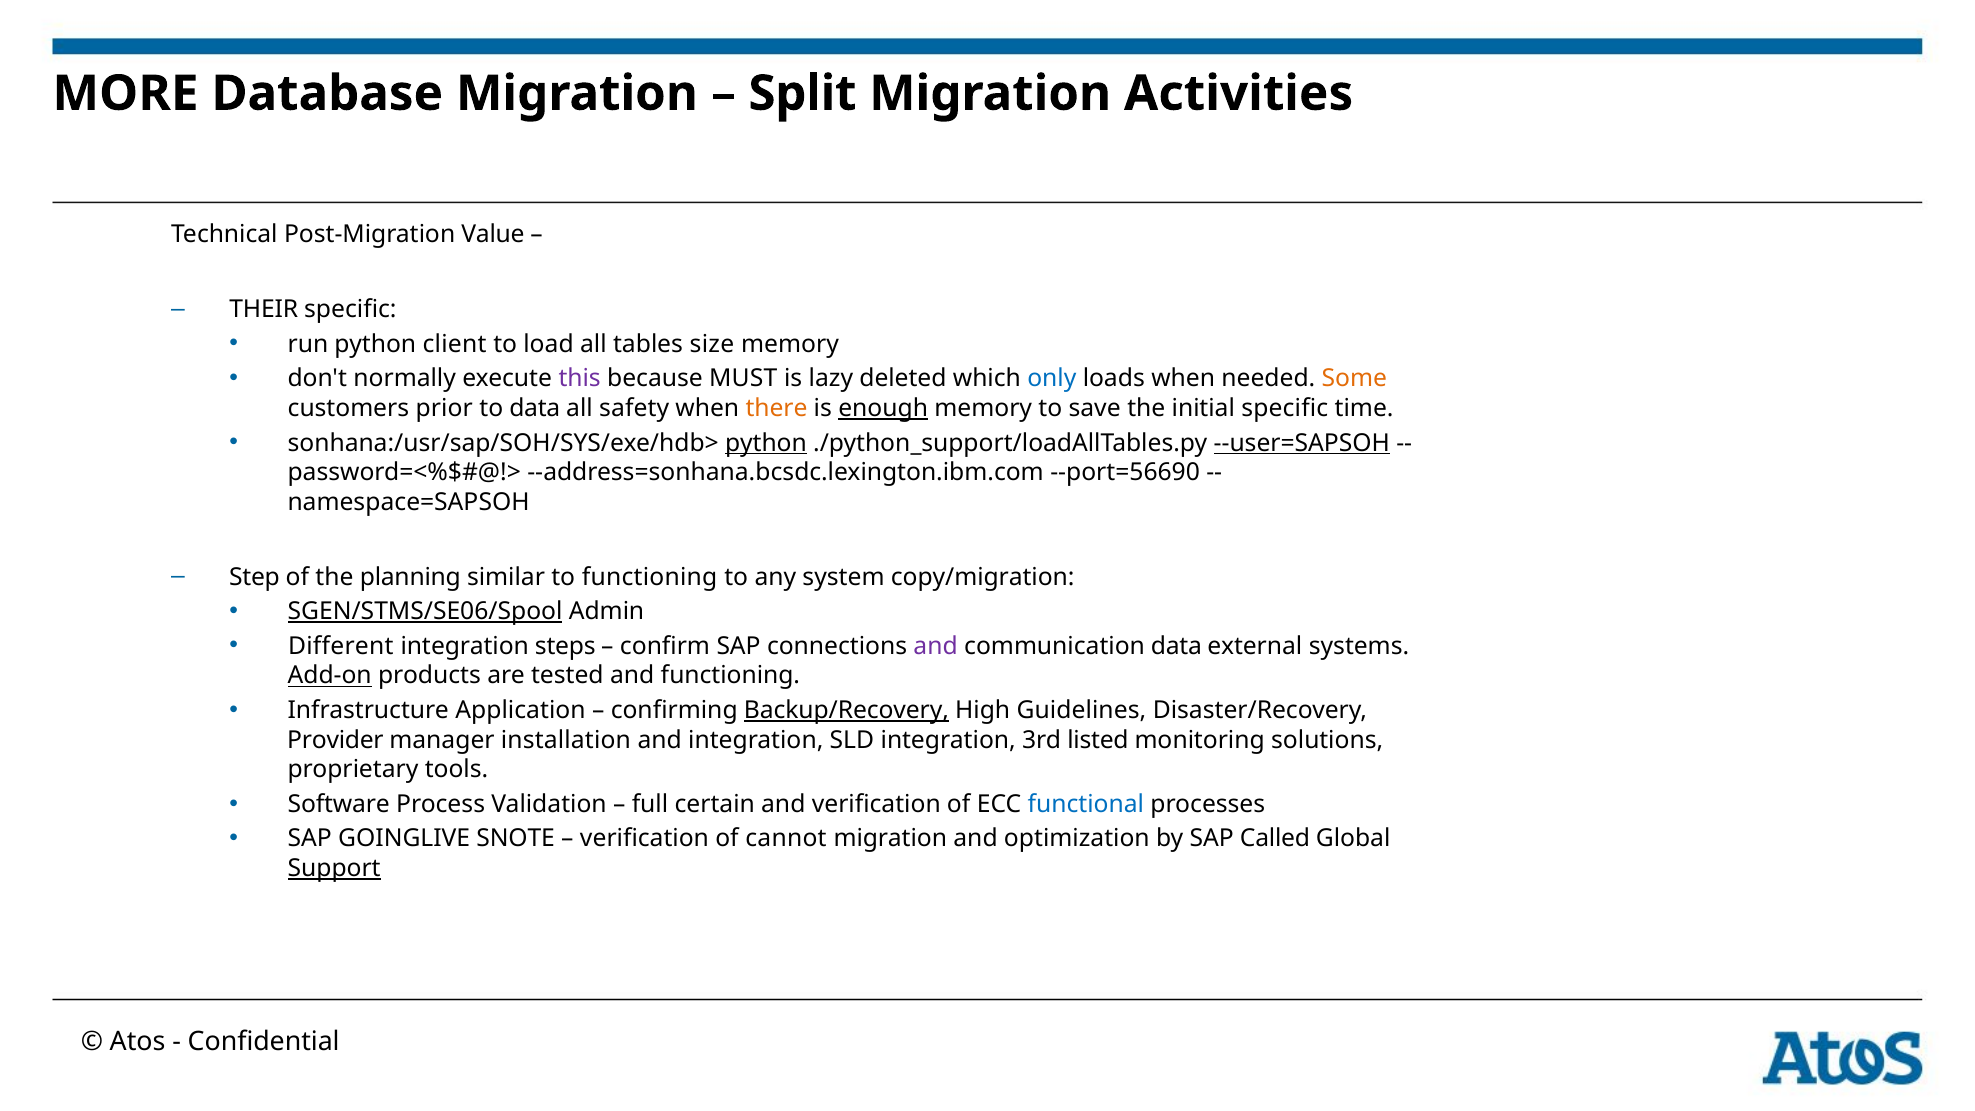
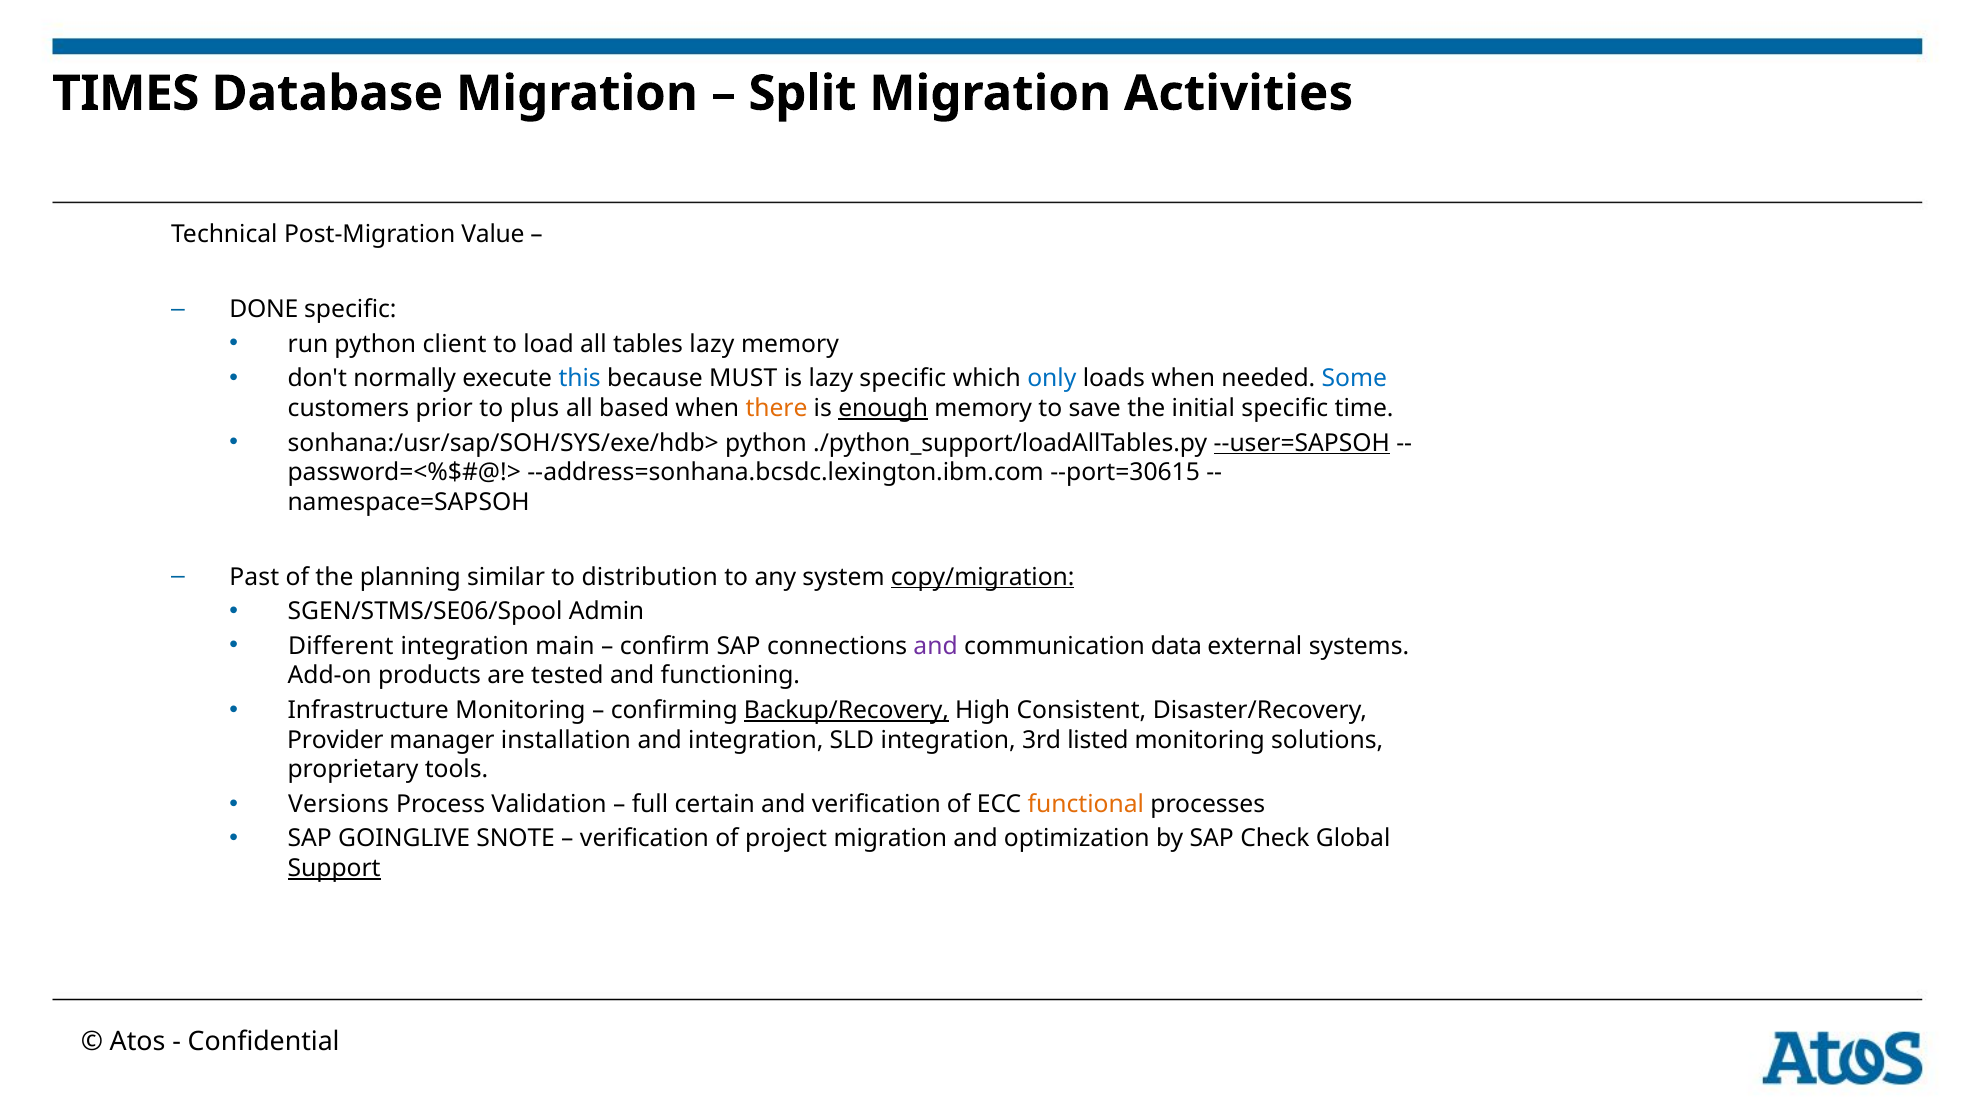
MORE: MORE -> TIMES
THEIR: THEIR -> DONE
tables size: size -> lazy
this colour: purple -> blue
lazy deleted: deleted -> specific
Some colour: orange -> blue
to data: data -> plus
safety: safety -> based
python at (766, 443) underline: present -> none
--port=56690: --port=56690 -> --port=30615
Step: Step -> Past
to functioning: functioning -> distribution
copy/migration underline: none -> present
SGEN/STMS/SE06/Spool underline: present -> none
steps: steps -> main
Add-on underline: present -> none
Infrastructure Application: Application -> Monitoring
Guidelines: Guidelines -> Consistent
Software: Software -> Versions
functional colour: blue -> orange
cannot: cannot -> project
Called: Called -> Check
